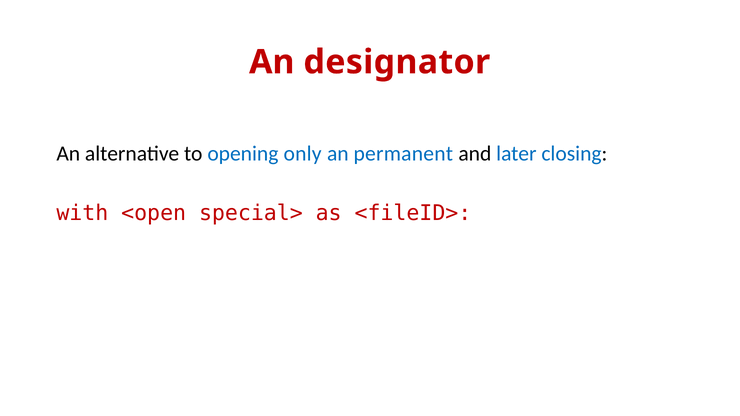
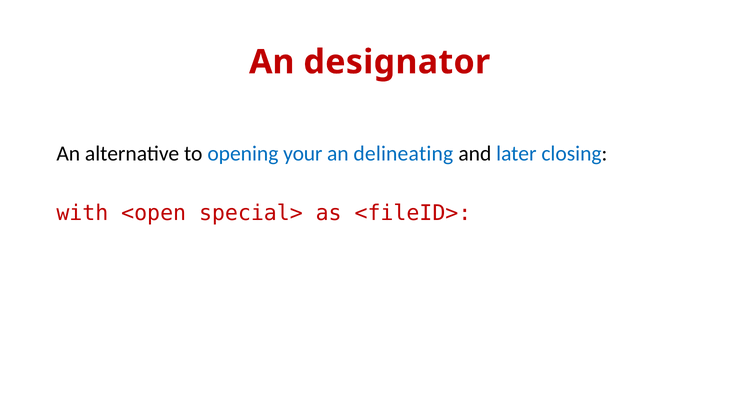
only: only -> your
permanent: permanent -> delineating
